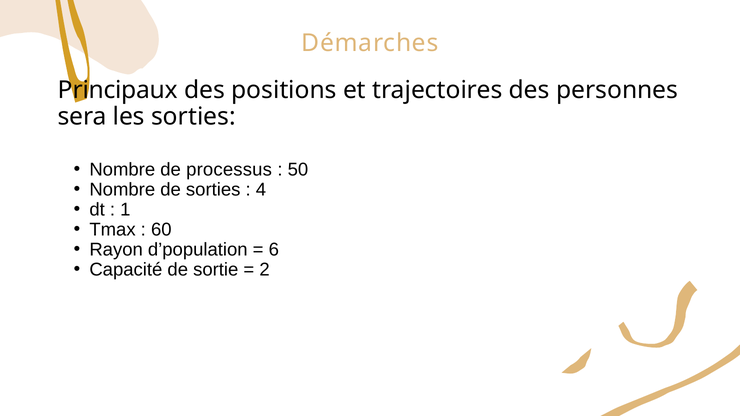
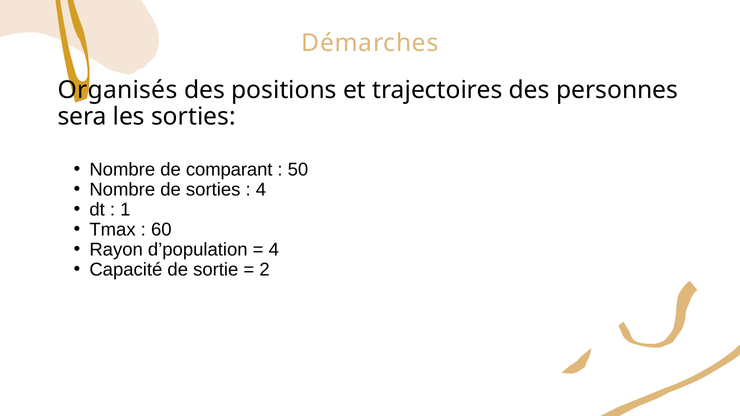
Principaux: Principaux -> Organisés
processus: processus -> comparant
6 at (274, 250): 6 -> 4
